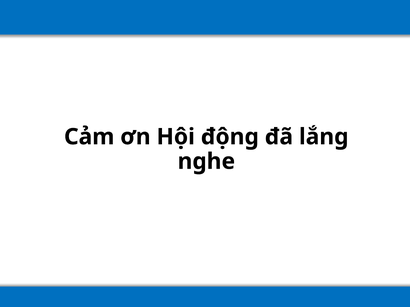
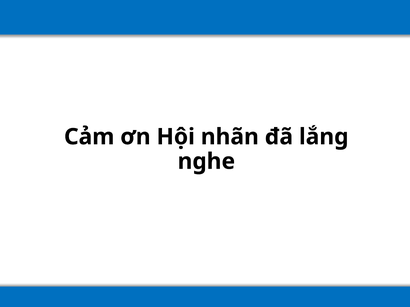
động: động -> nhãn
